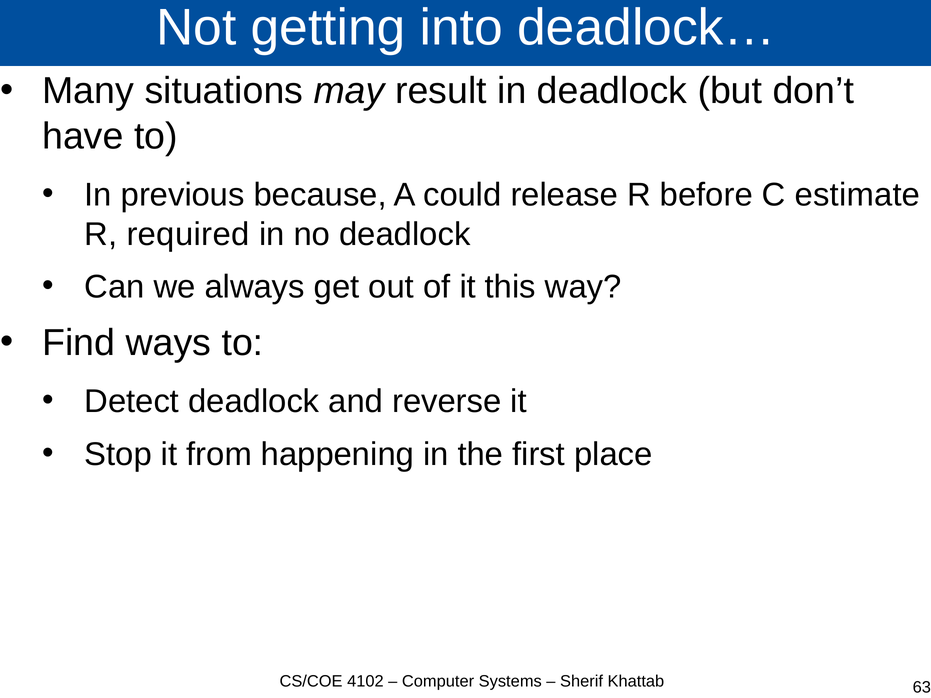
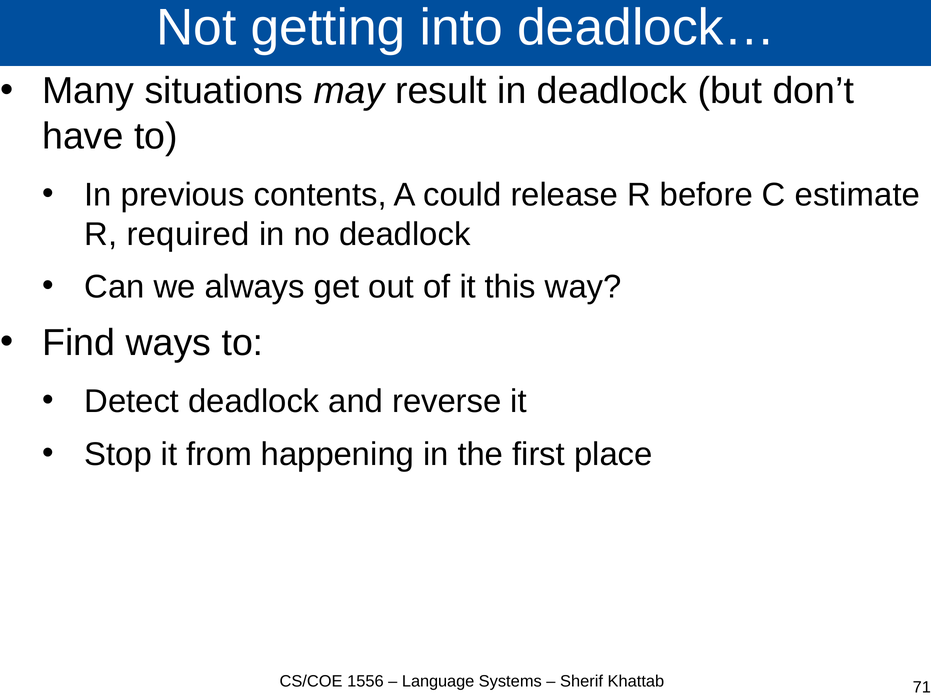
because: because -> contents
4102: 4102 -> 1556
Computer: Computer -> Language
63: 63 -> 71
